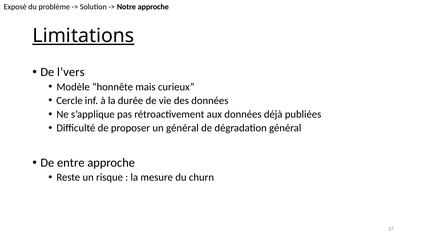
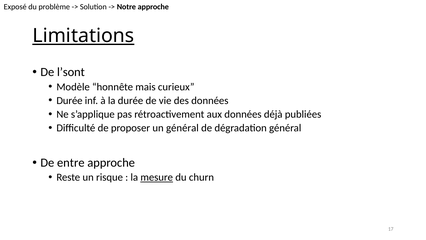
l’vers: l’vers -> l’sont
Cercle at (69, 100): Cercle -> Durée
mesure underline: none -> present
